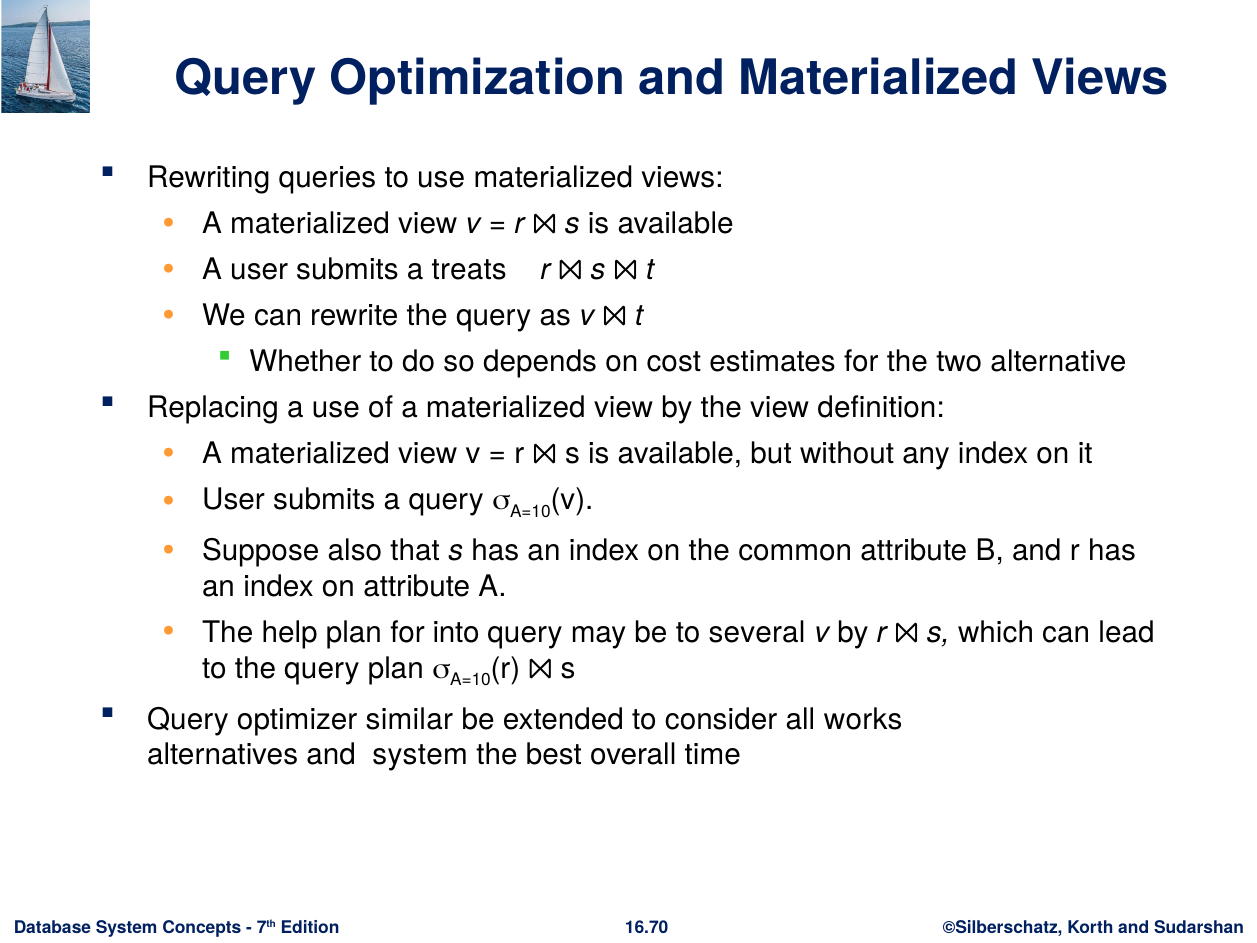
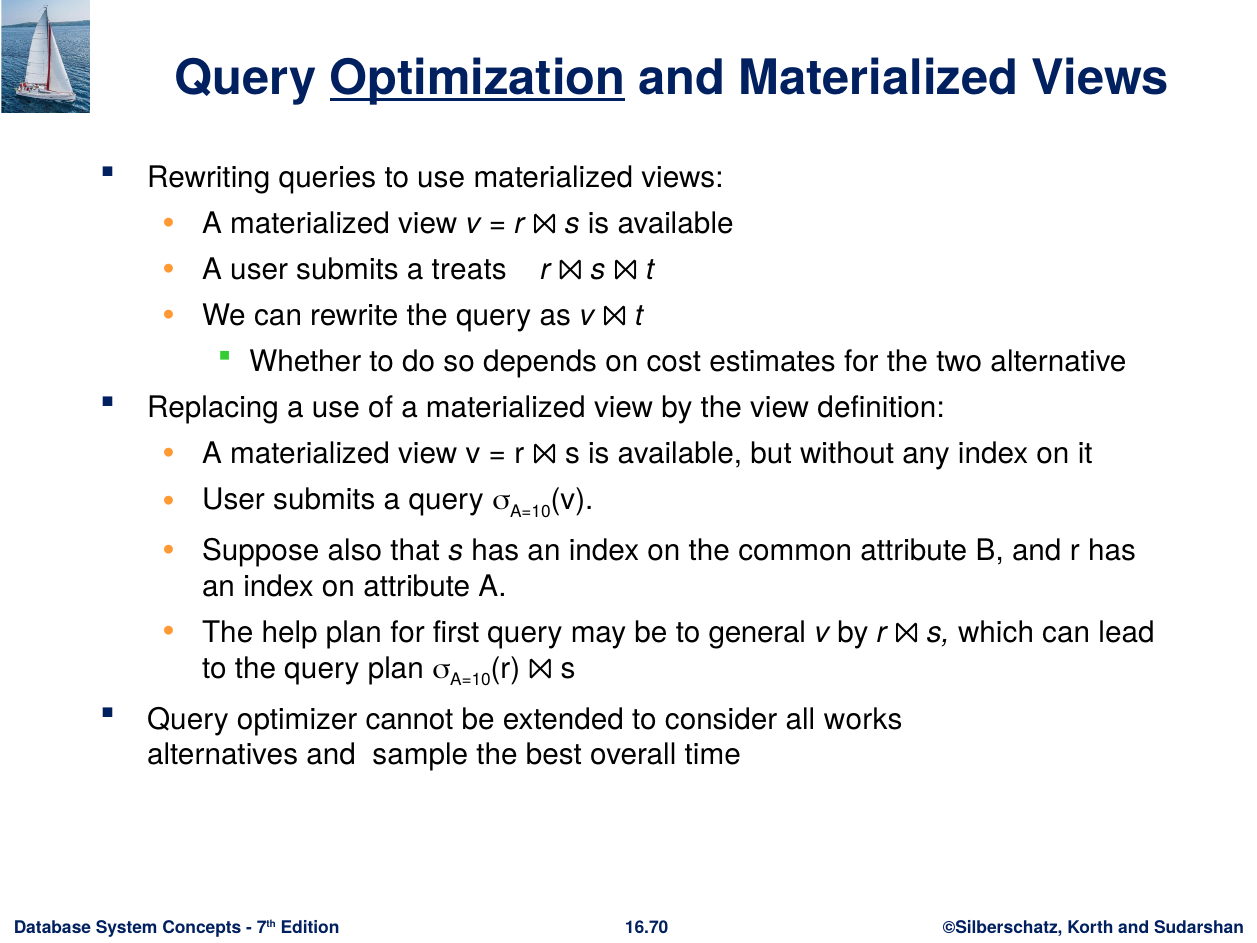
Optimization underline: none -> present
into: into -> first
several: several -> general
similar: similar -> cannot
and system: system -> sample
